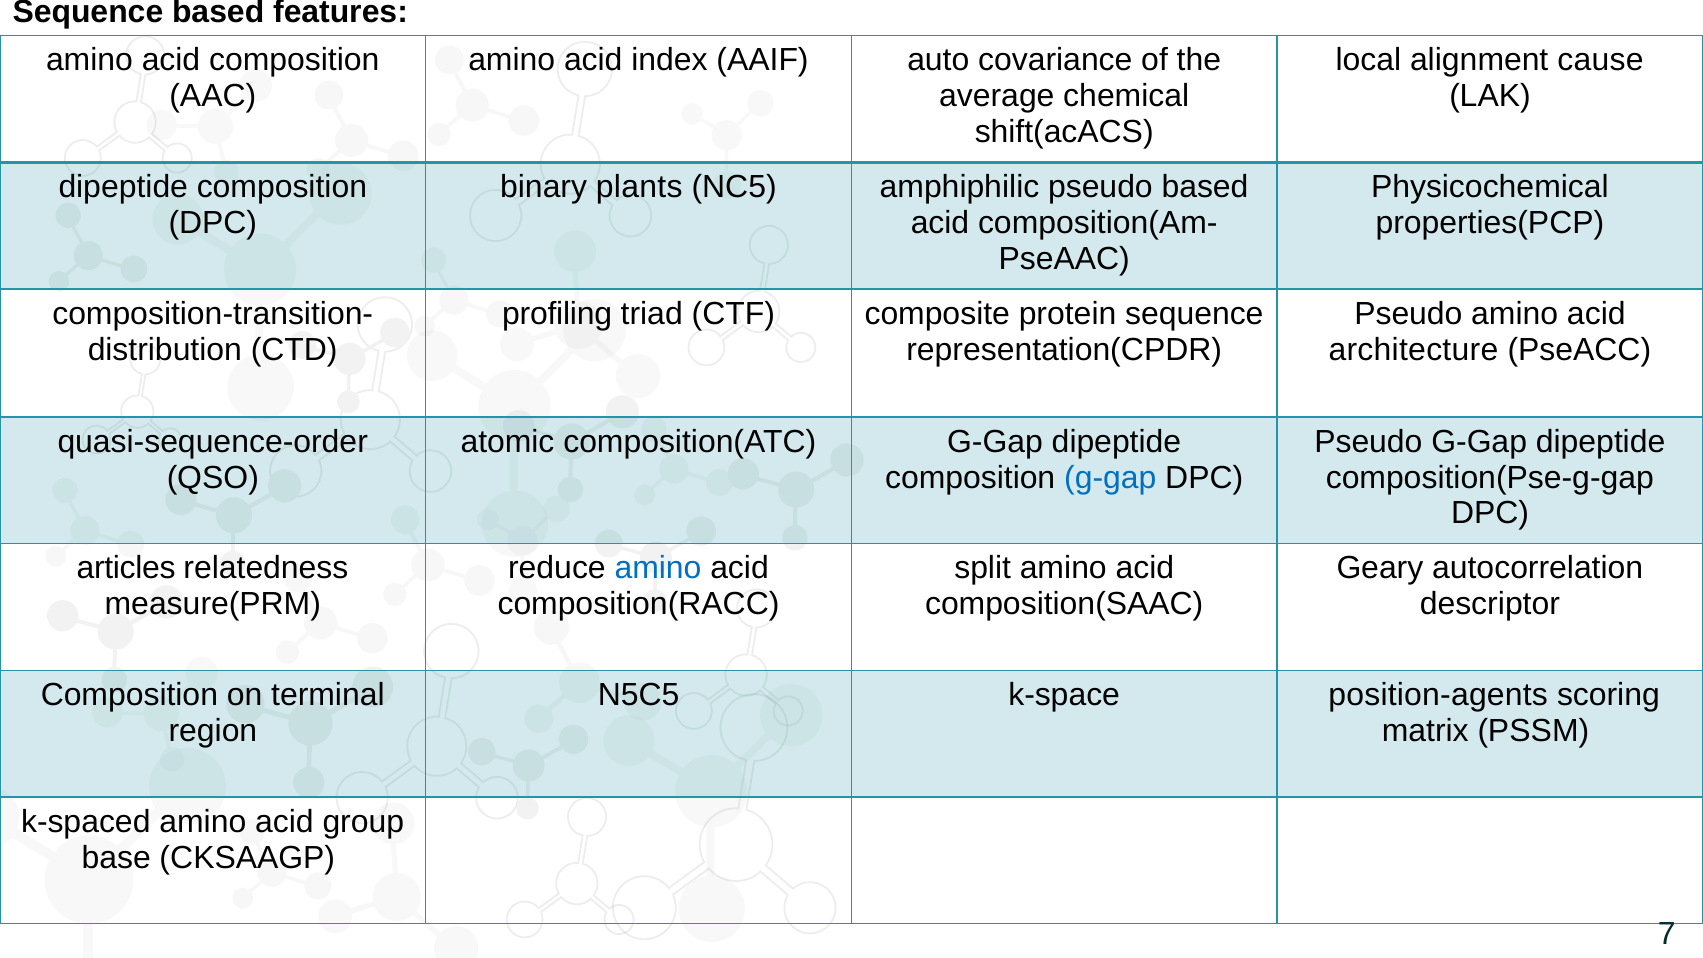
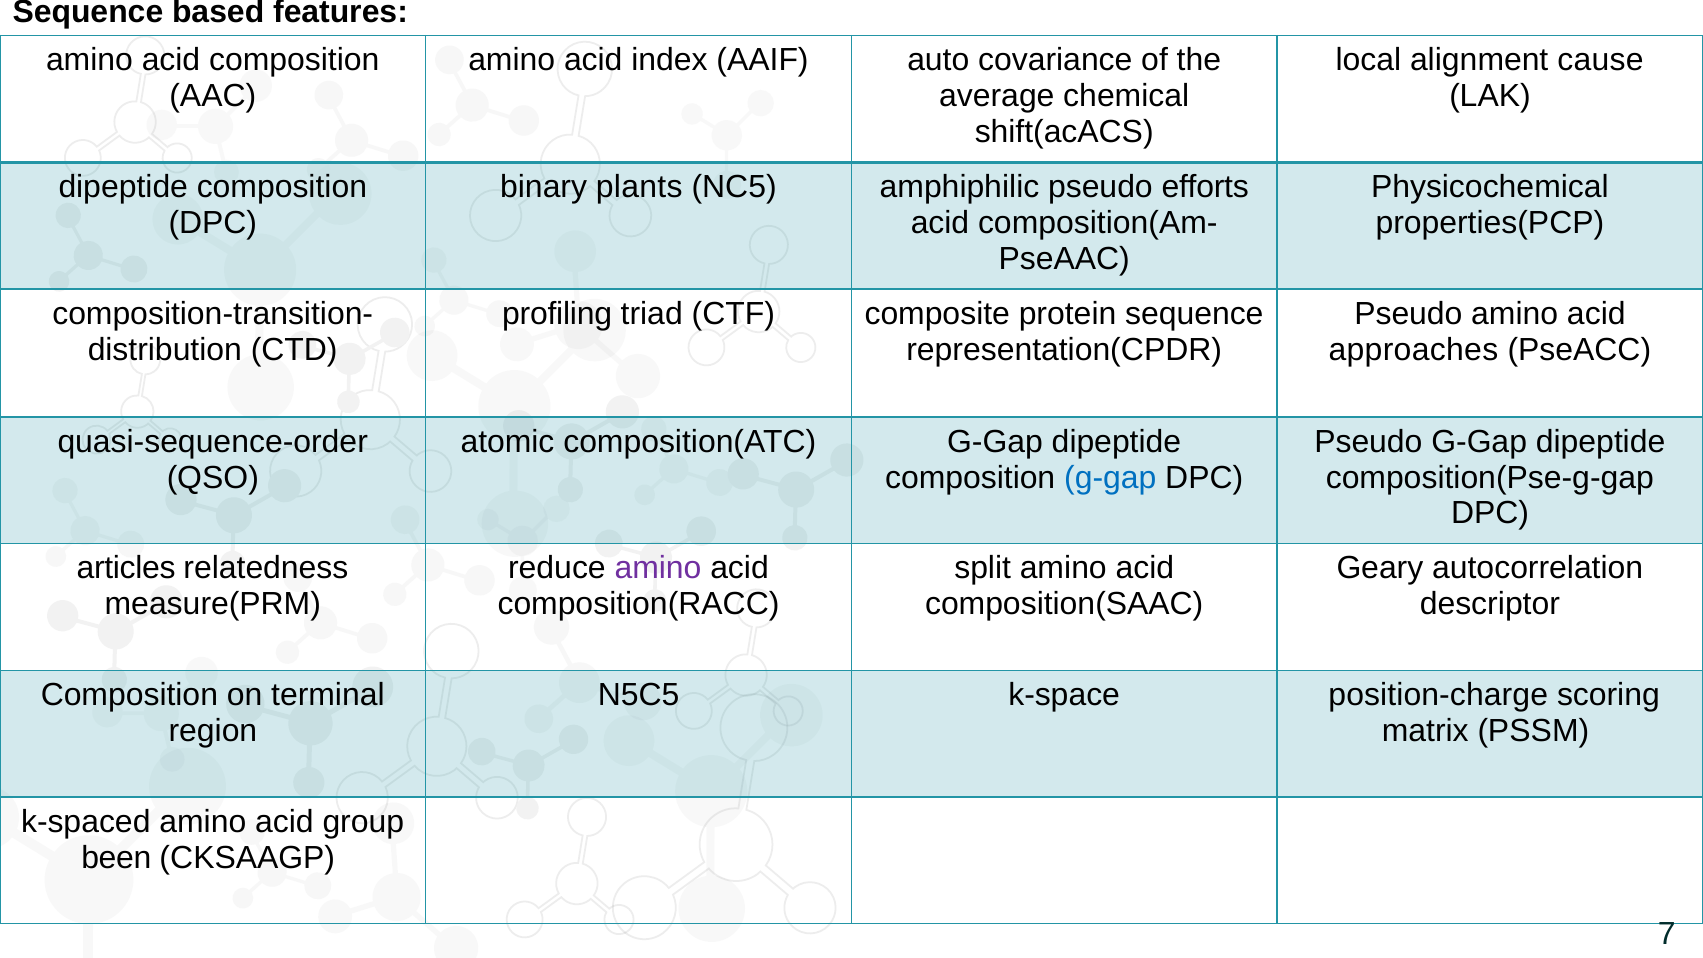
pseudo based: based -> efforts
architecture: architecture -> approaches
amino at (658, 568) colour: blue -> purple
position-agents: position-agents -> position-charge
base: base -> been
